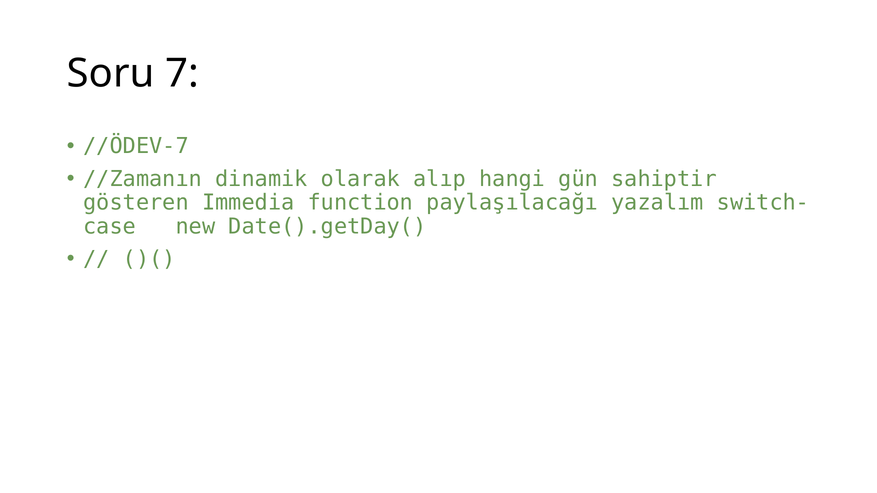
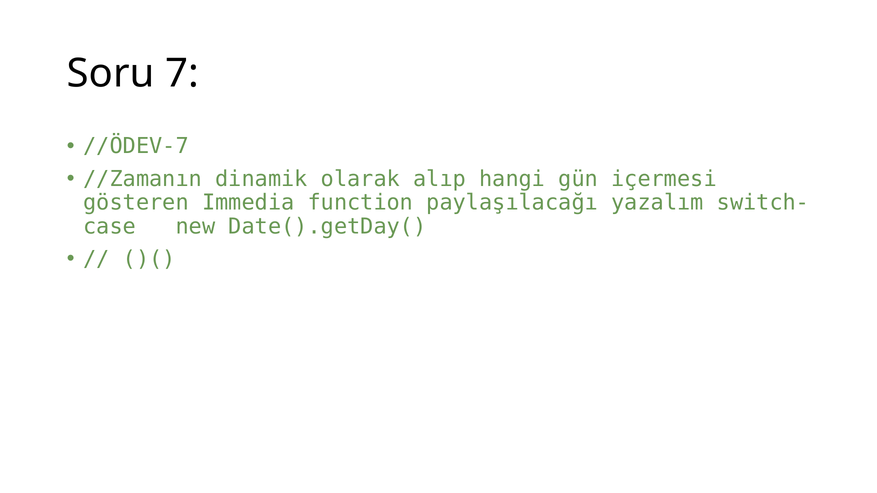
sahiptir: sahiptir -> içermesi
